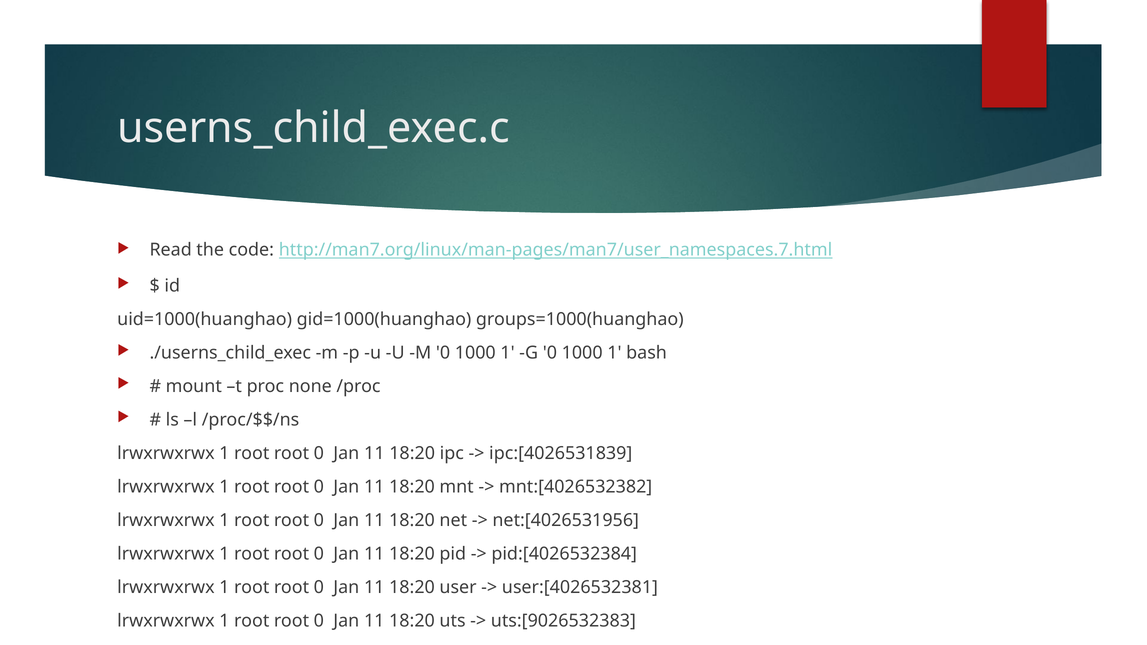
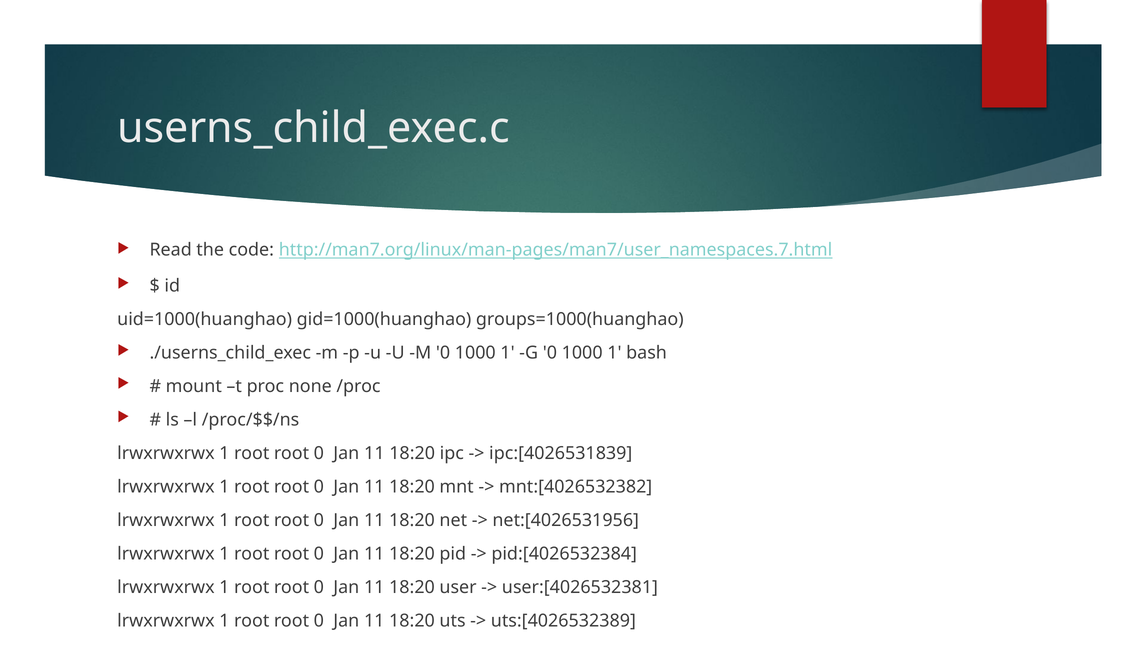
uts:[9026532383: uts:[9026532383 -> uts:[4026532389
